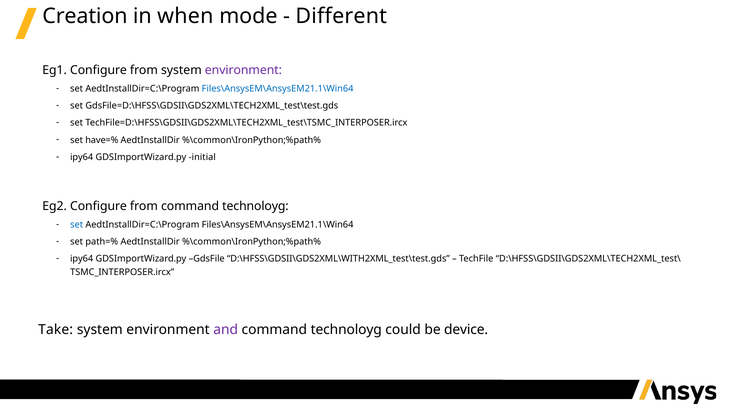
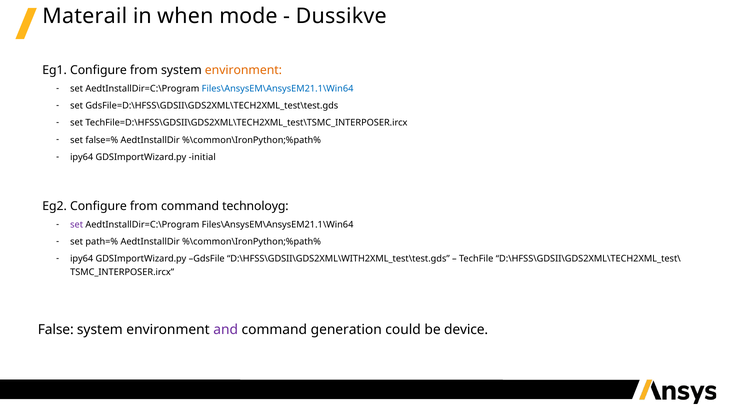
Creation: Creation -> Materail
Different: Different -> Dussikve
environment at (243, 70) colour: purple -> orange
have=%: have=% -> false=%
set at (77, 225) colour: blue -> purple
Take: Take -> False
technoloyg at (346, 330): technoloyg -> generation
